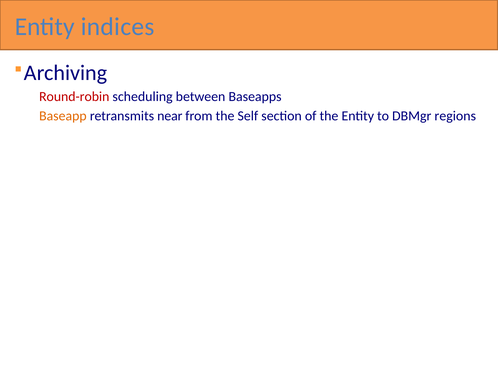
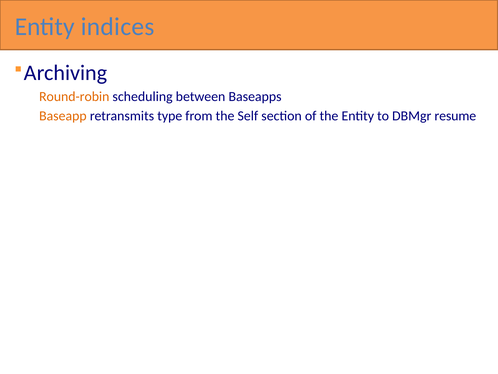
Round-robin colour: red -> orange
near: near -> type
regions: regions -> resume
